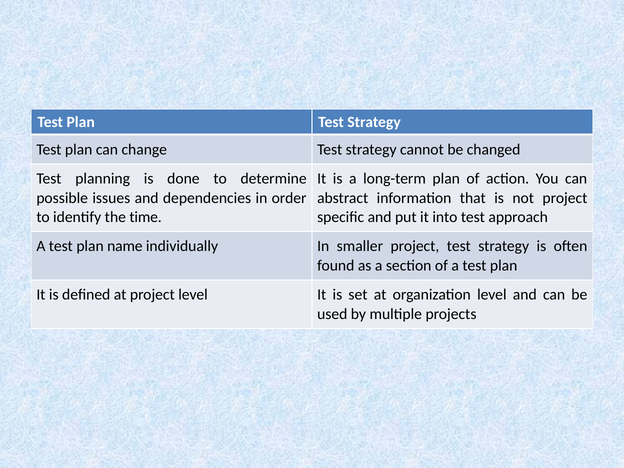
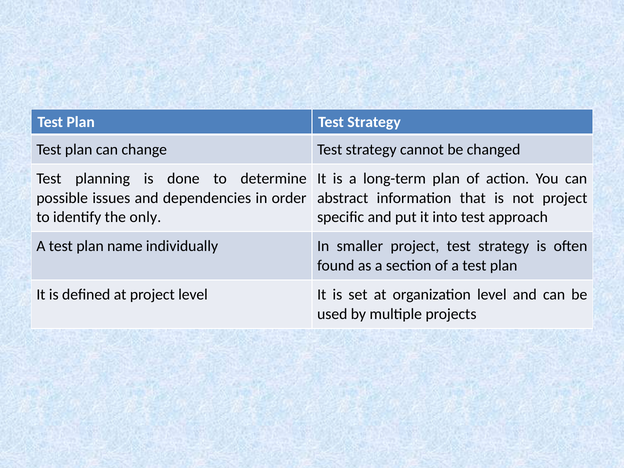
time: time -> only
